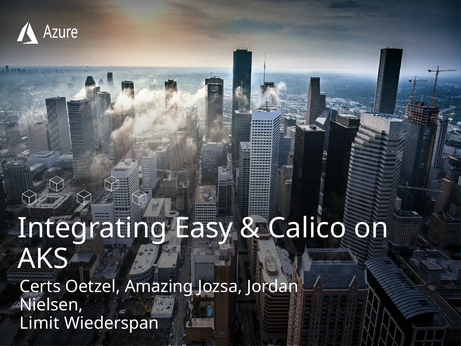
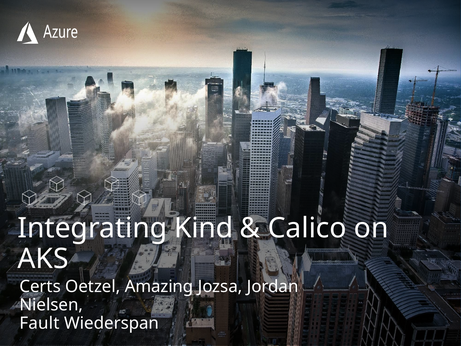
Easy: Easy -> Kind
Limit: Limit -> Fault
